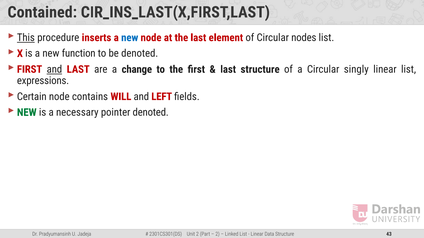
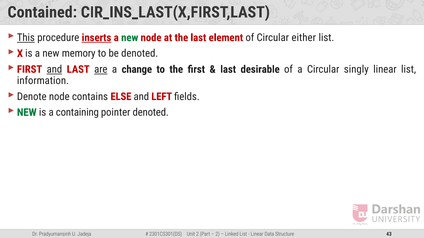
inserts underline: none -> present
new at (130, 38) colour: blue -> green
nodes: nodes -> either
function: function -> memory
are underline: none -> present
last structure: structure -> desirable
expressions: expressions -> information
Certain: Certain -> Denote
WILL: WILL -> ELSE
necessary: necessary -> containing
